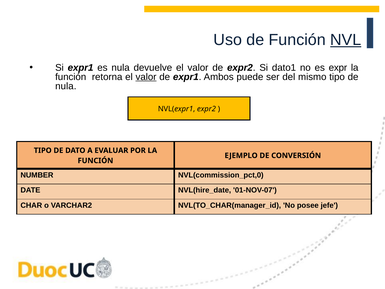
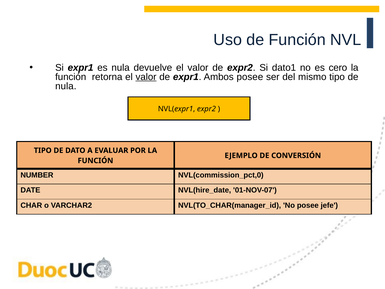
NVL underline: present -> none
expr: expr -> cero
Ambos puede: puede -> posee
